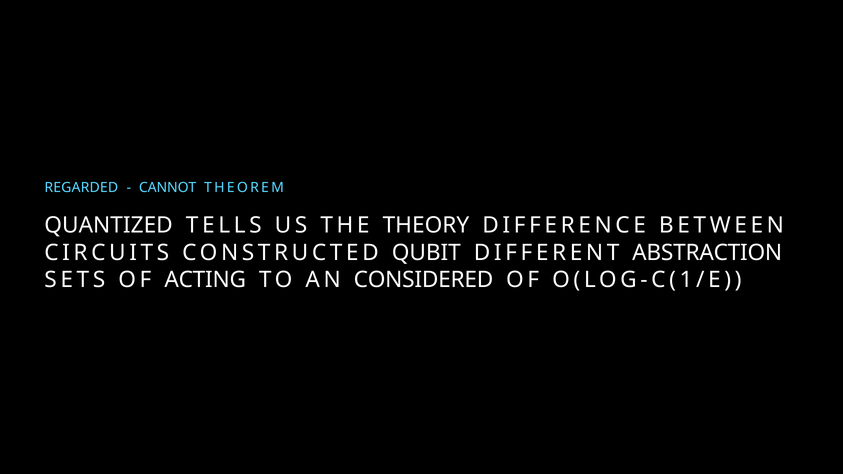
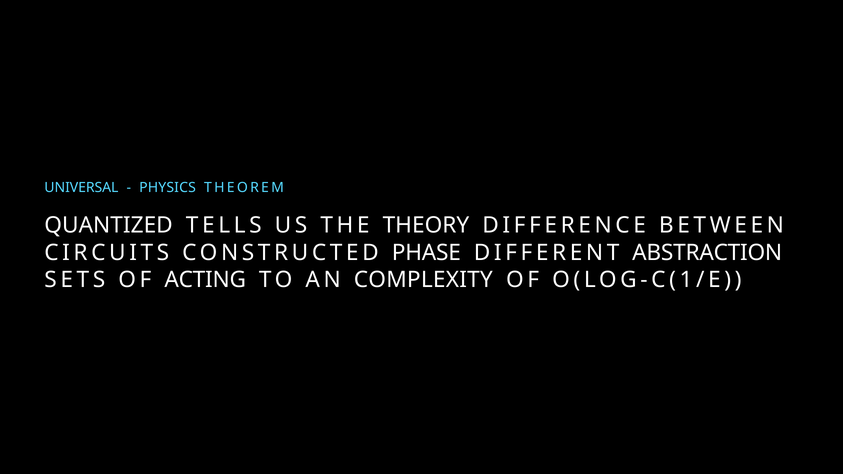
REGARDED: REGARDED -> UNIVERSAL
CANNOT: CANNOT -> PHYSICS
QUBIT: QUBIT -> PHASE
CONSIDERED: CONSIDERED -> COMPLEXITY
